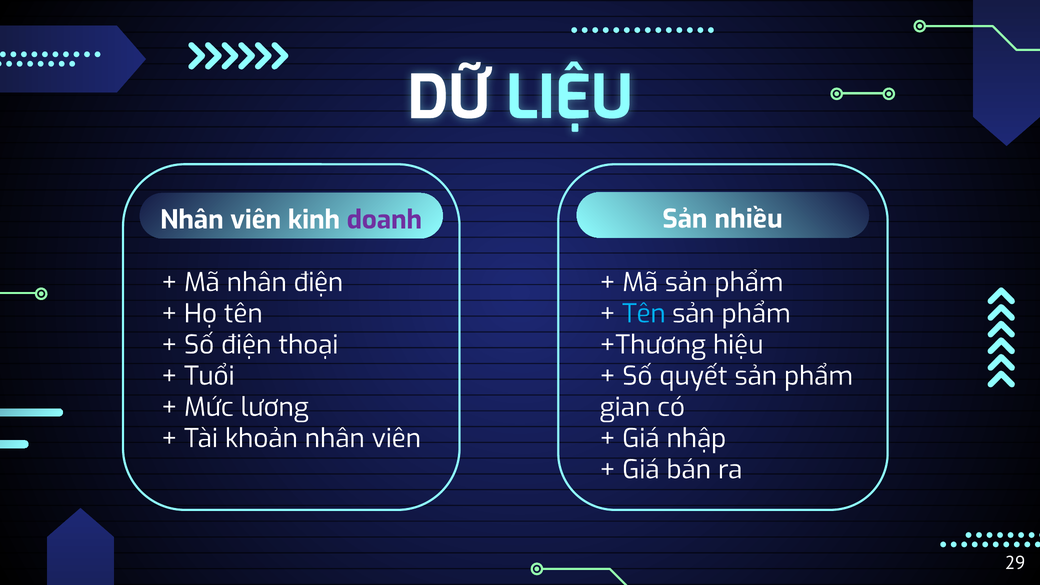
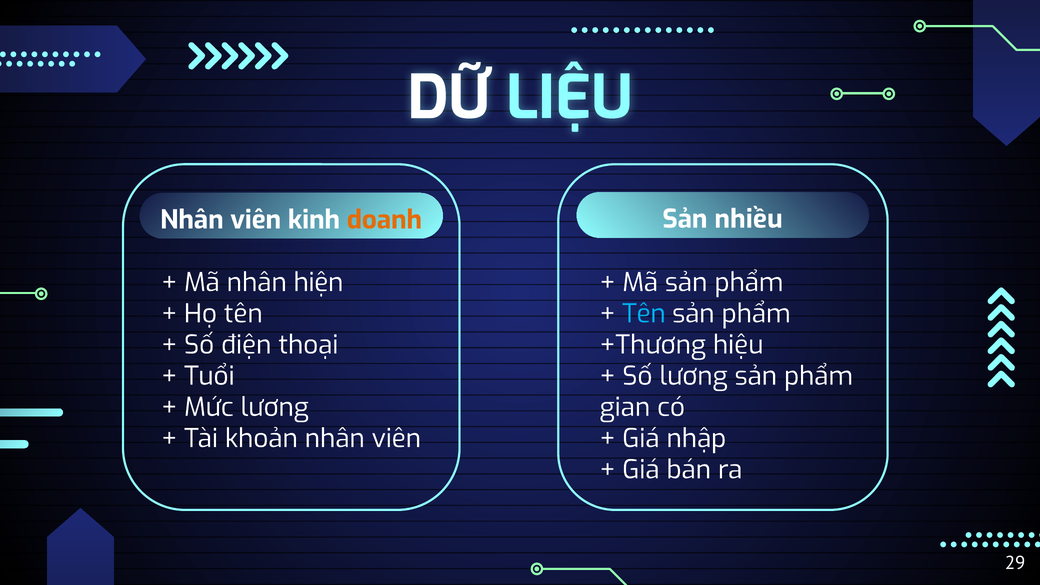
doanh colour: purple -> orange
nhân điện: điện -> hiện
Số quyết: quyết -> lương
